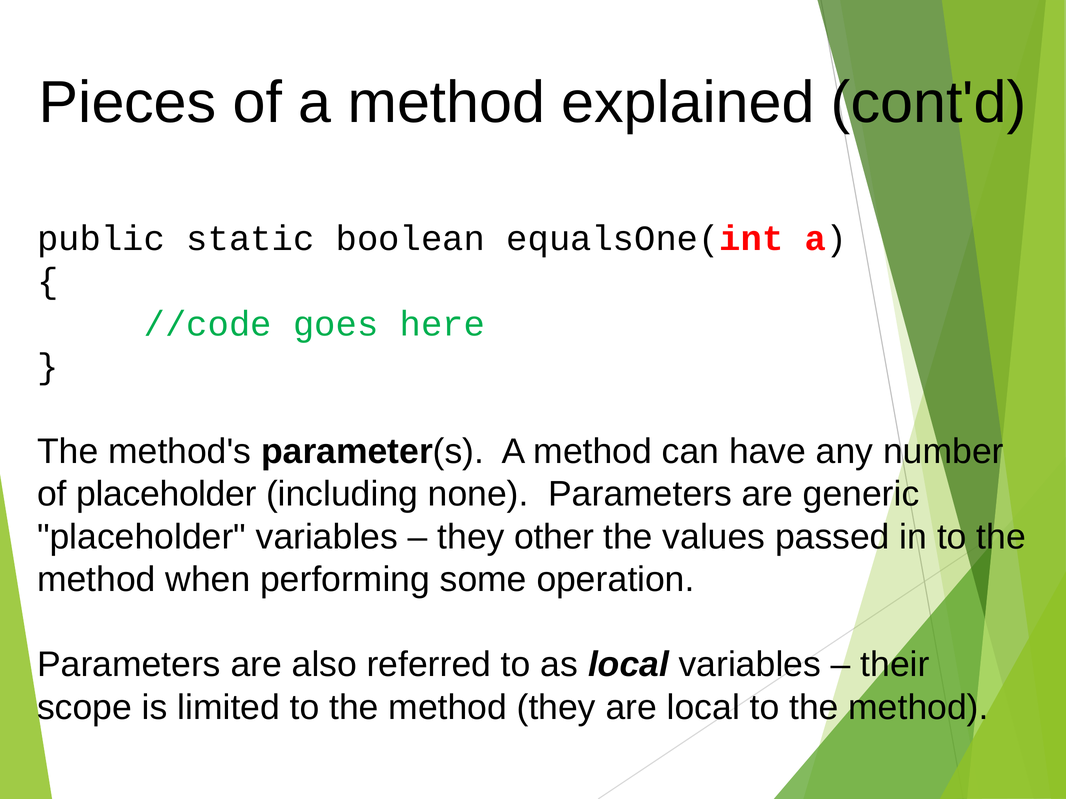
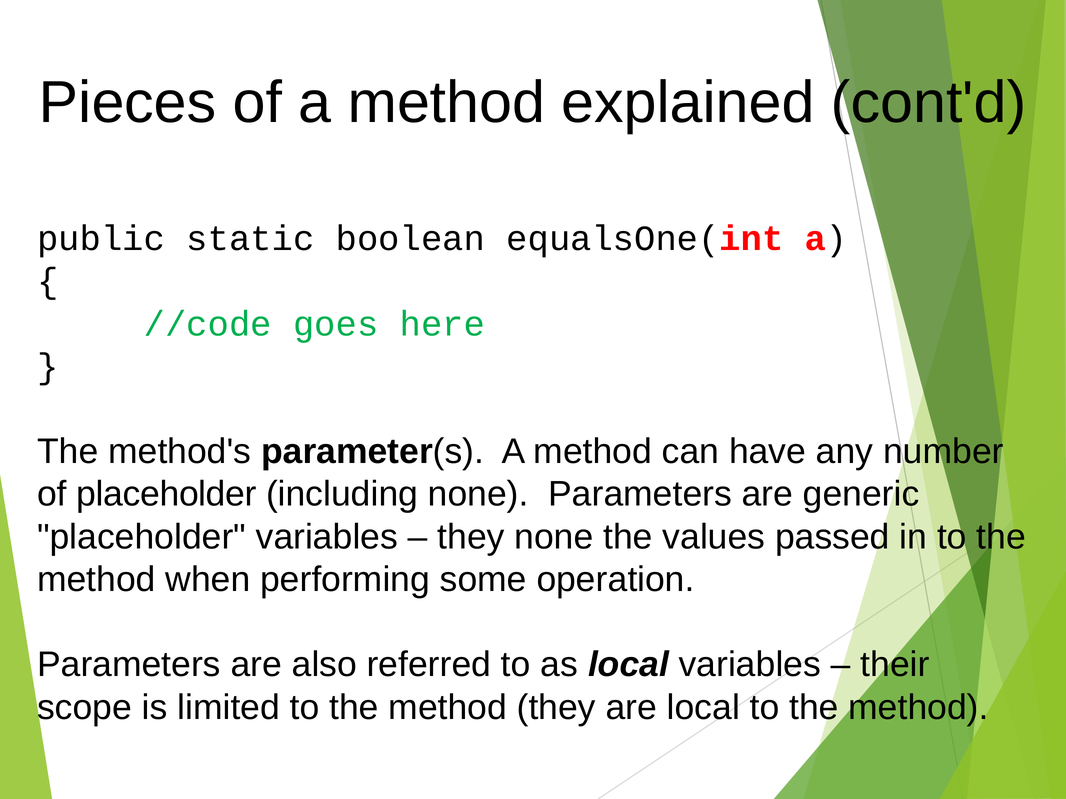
they other: other -> none
